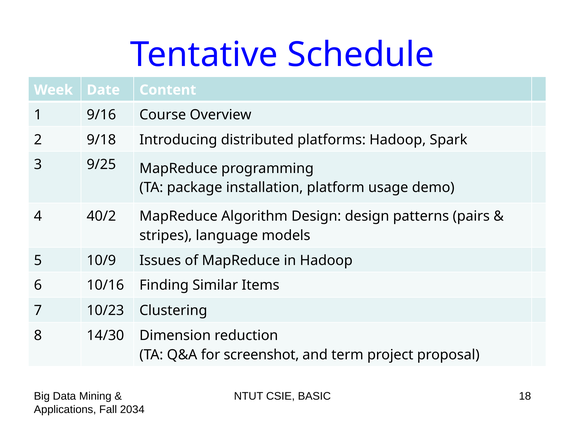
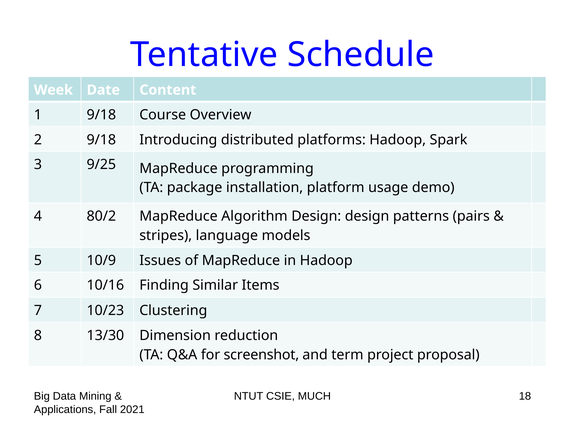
1 9/16: 9/16 -> 9/18
40/2: 40/2 -> 80/2
14/30: 14/30 -> 13/30
BASIC: BASIC -> MUCH
2034: 2034 -> 2021
